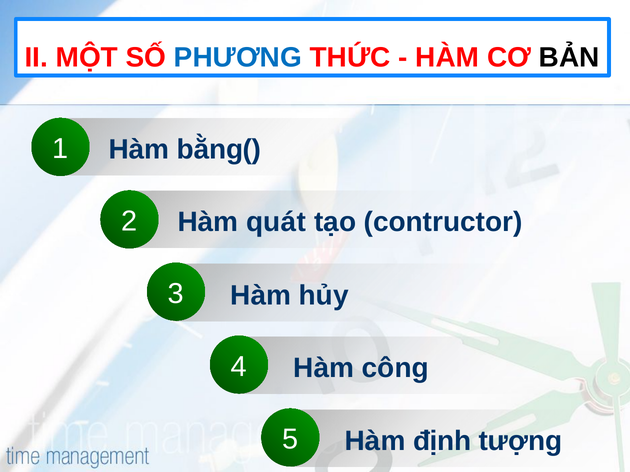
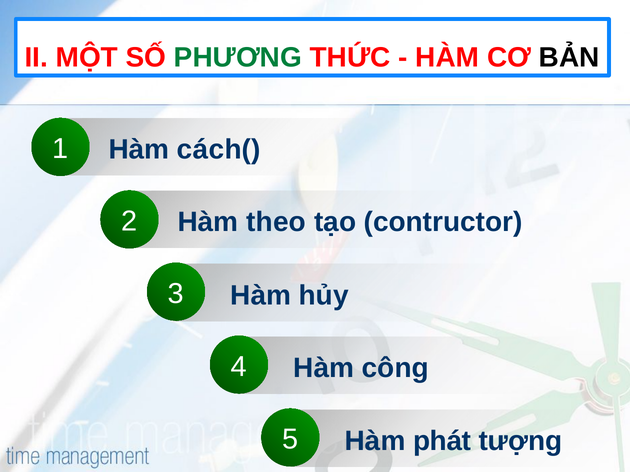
PHƯƠNG colour: blue -> green
bằng(: bằng( -> cách(
quát: quát -> theo
định: định -> phát
